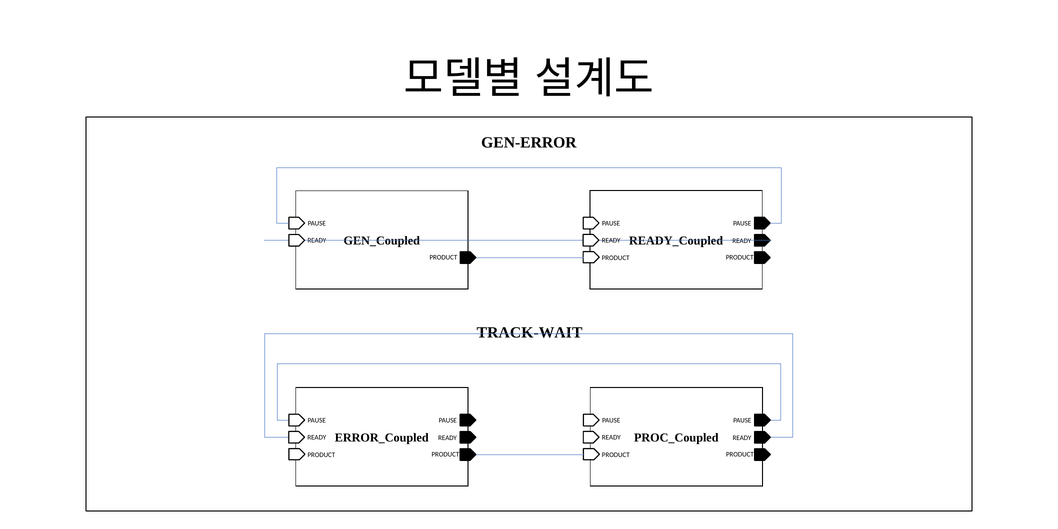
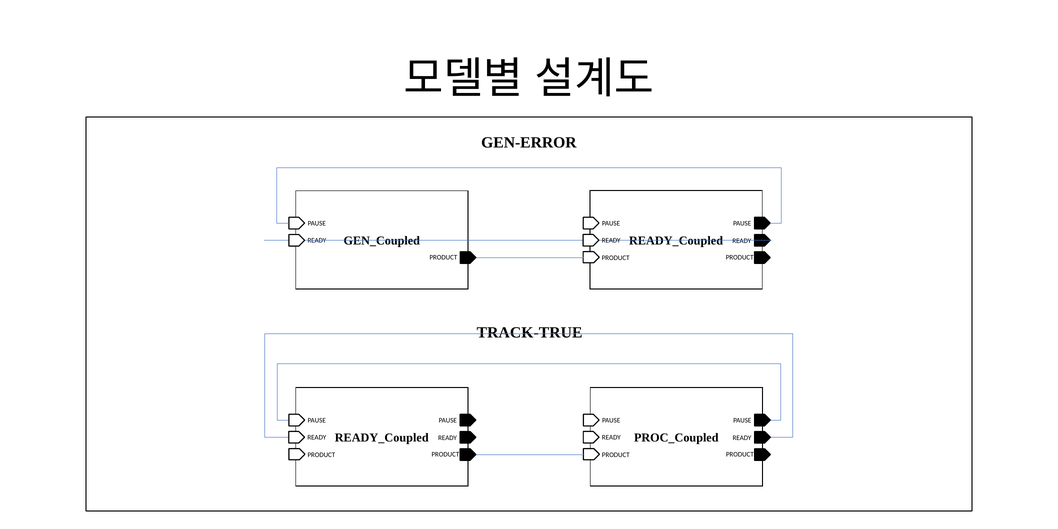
TRACK-WAIT: TRACK-WAIT -> TRACK-TRUE
ERROR_Coupled at (382, 438): ERROR_Coupled -> READY_Coupled
